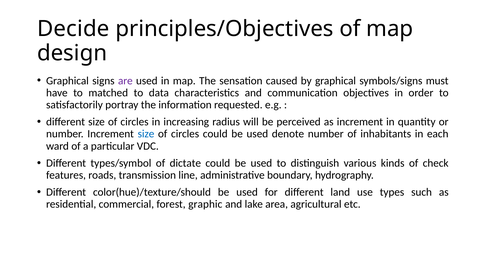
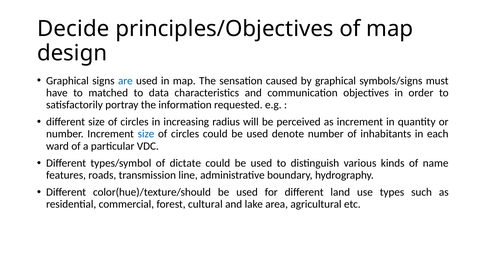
are colour: purple -> blue
check: check -> name
graphic: graphic -> cultural
